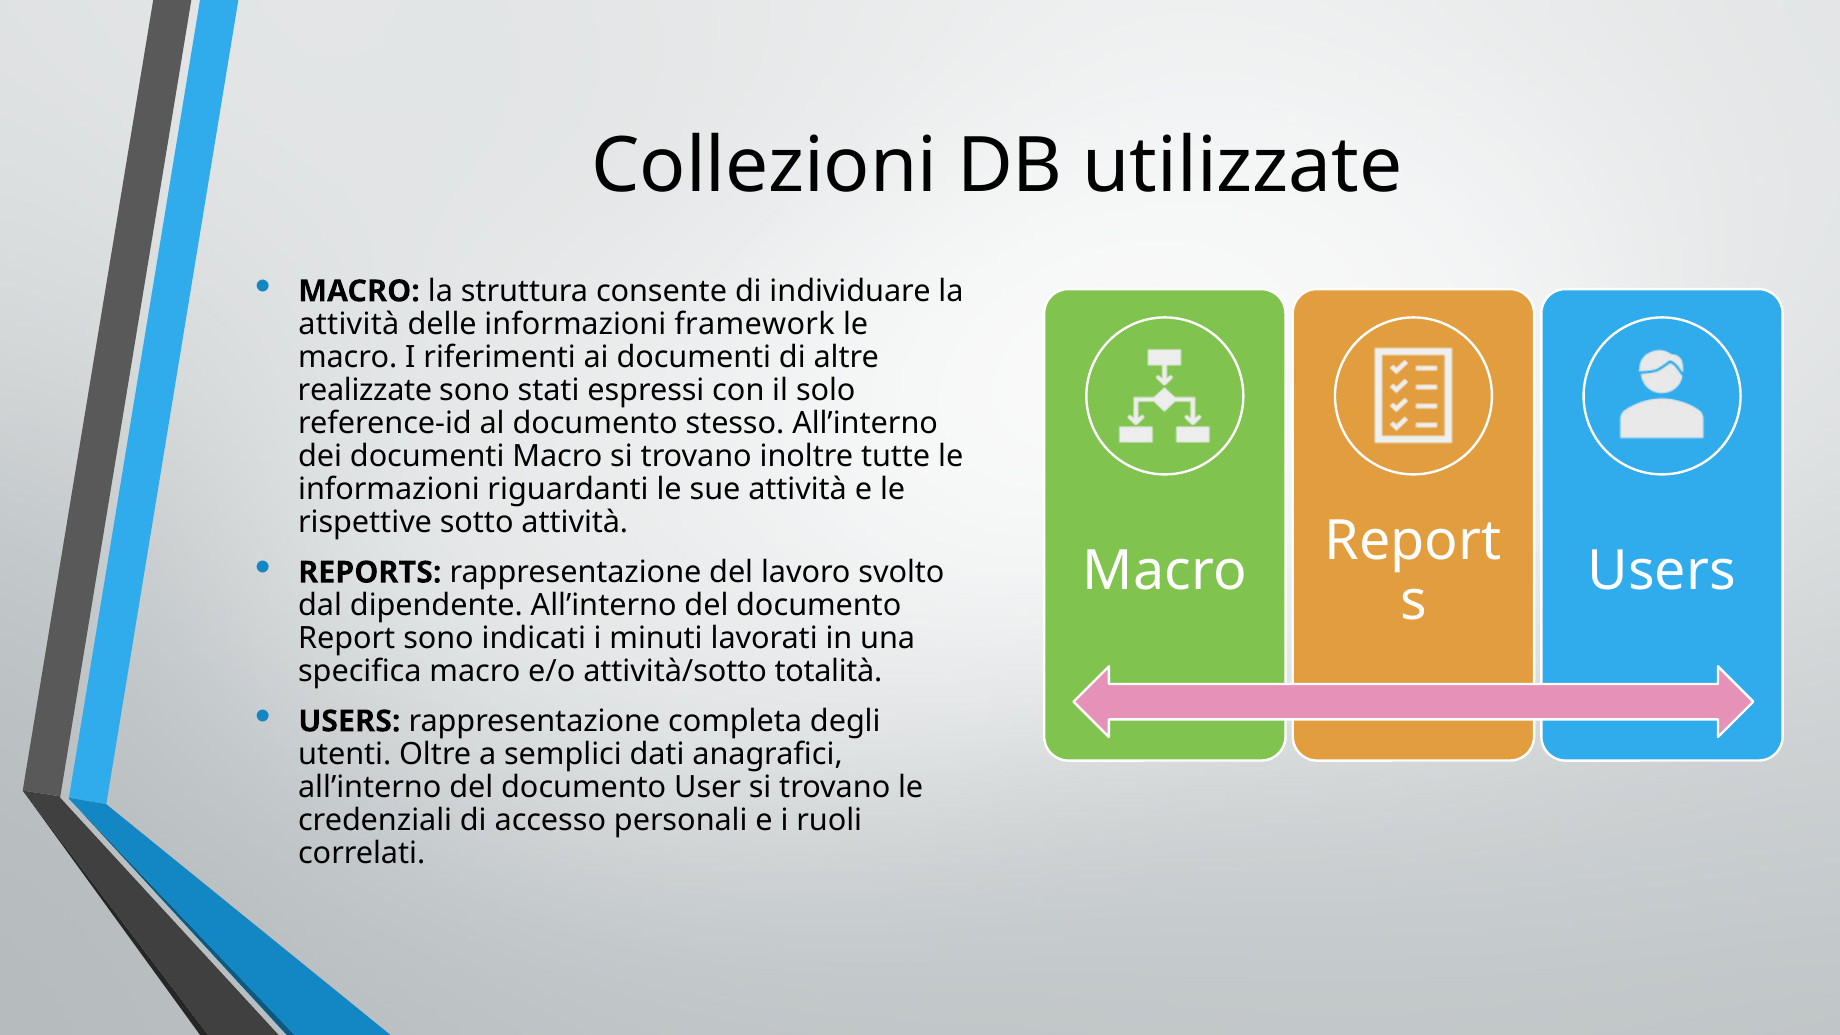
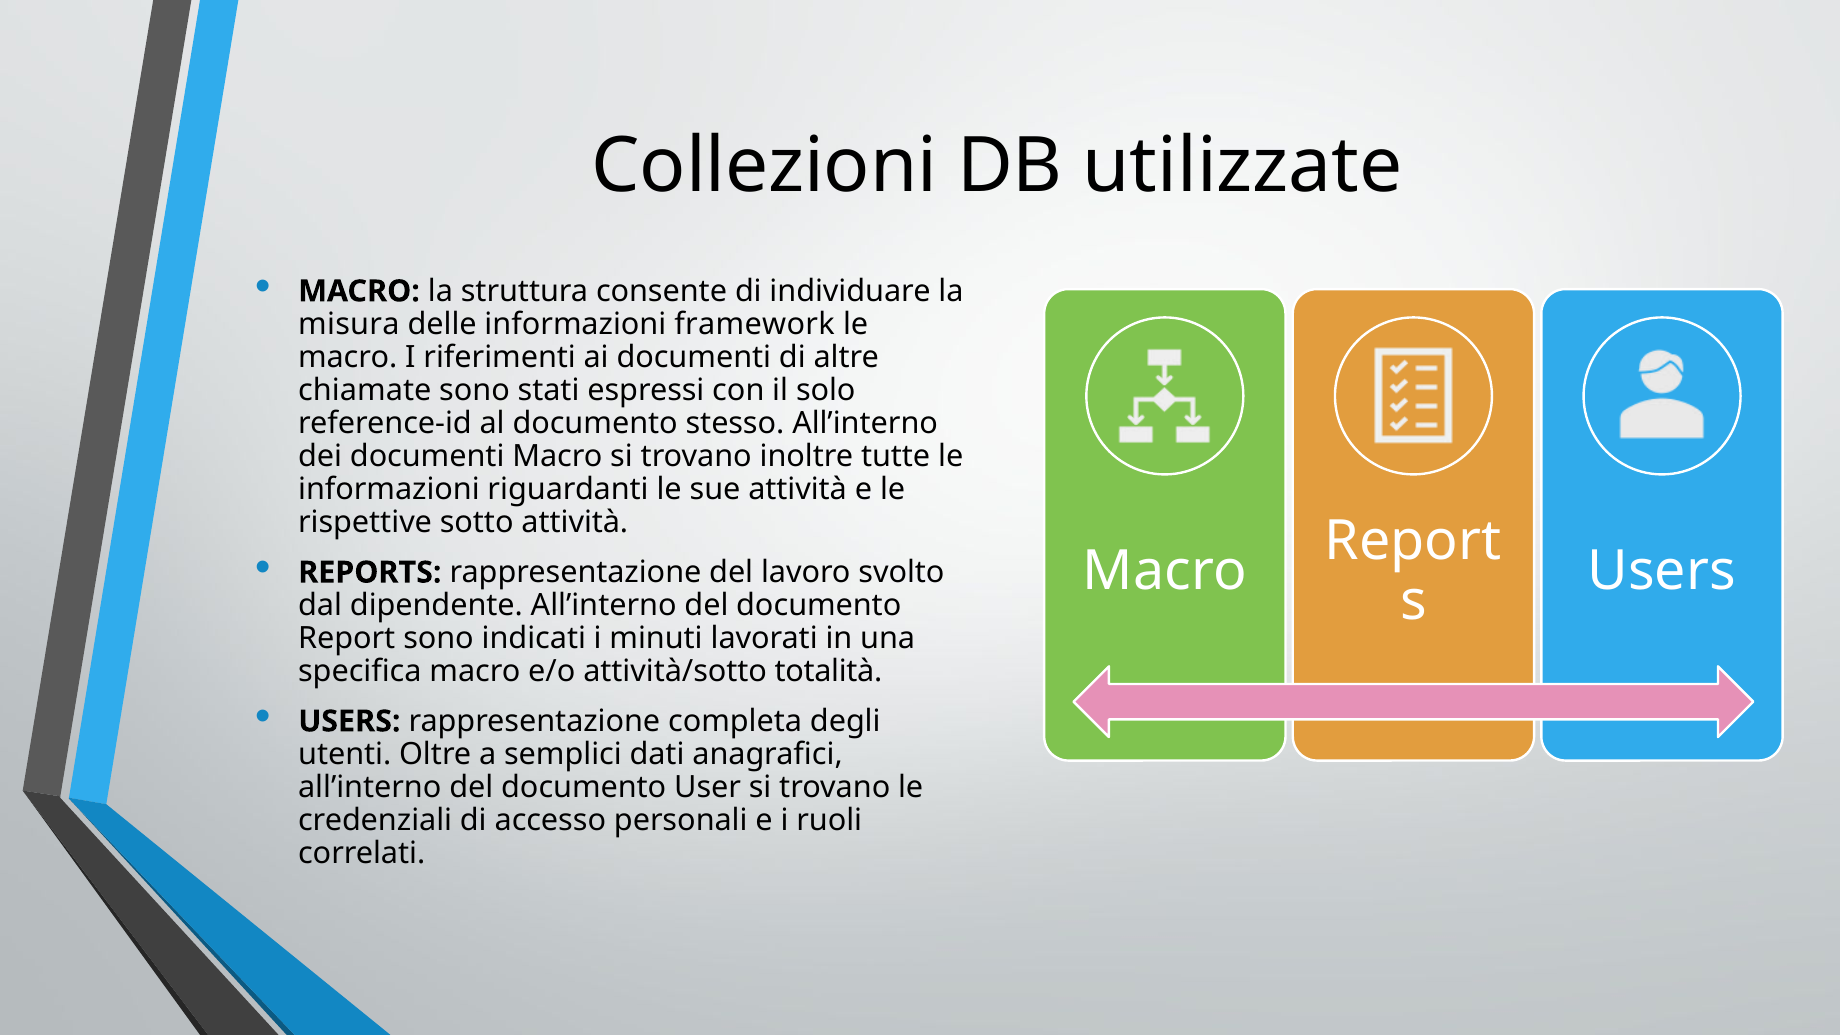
attività at (349, 324): attività -> misura
realizzate: realizzate -> chiamate
